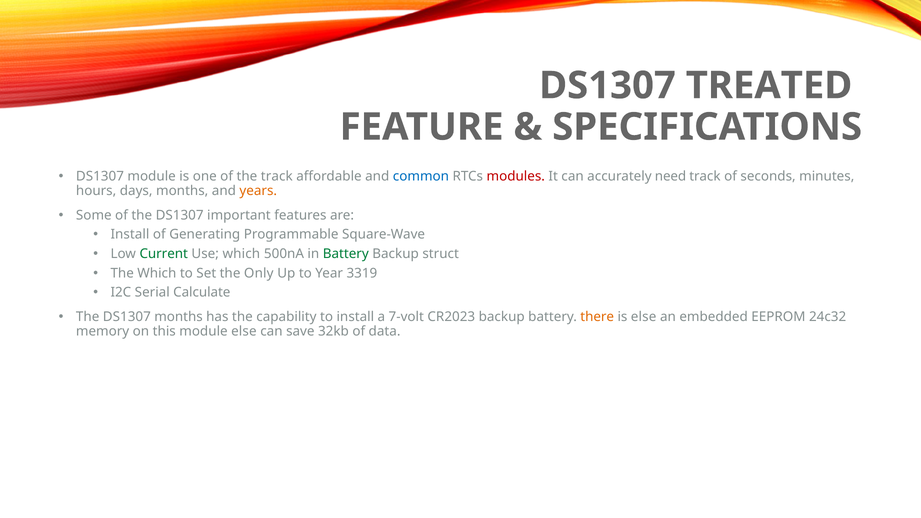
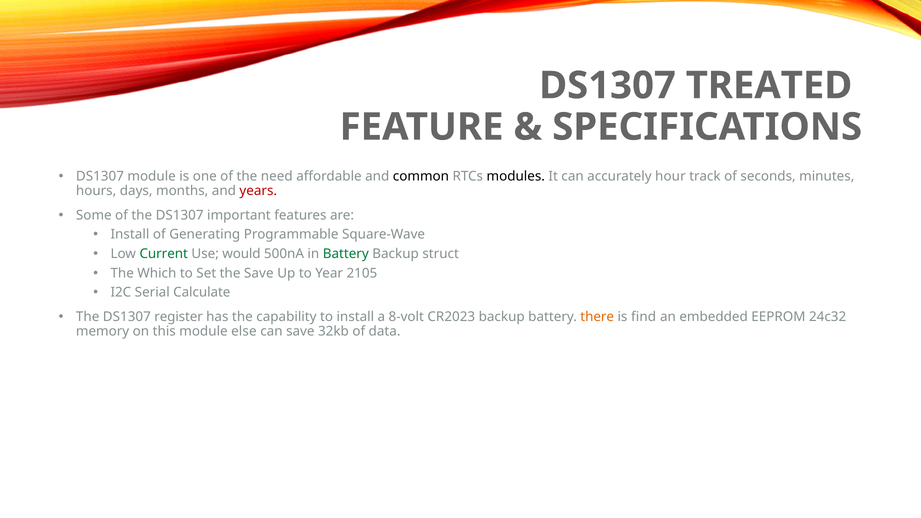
the track: track -> need
common colour: blue -> black
modules colour: red -> black
need: need -> hour
years colour: orange -> red
Use which: which -> would
the Only: Only -> Save
3319: 3319 -> 2105
DS1307 months: months -> register
7-volt: 7-volt -> 8-volt
is else: else -> find
